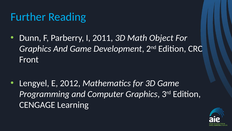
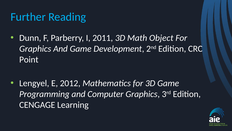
Front: Front -> Point
